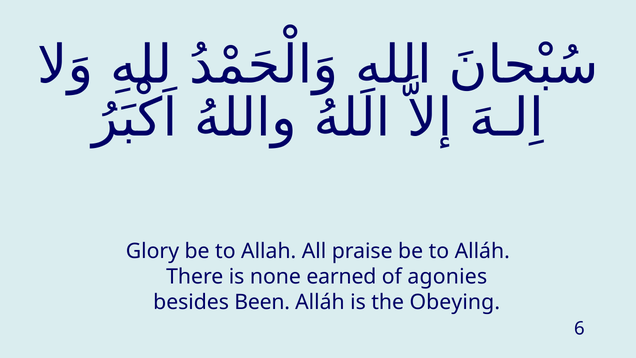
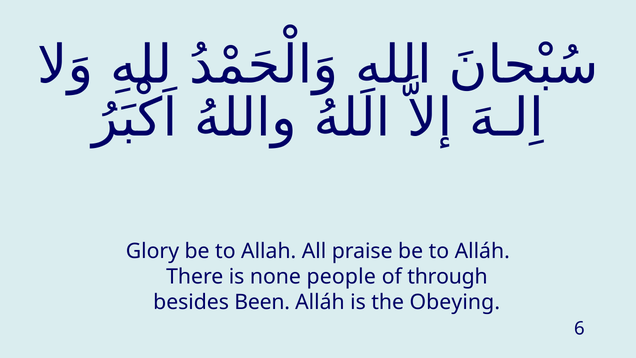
earned: earned -> people
agonies: agonies -> through
